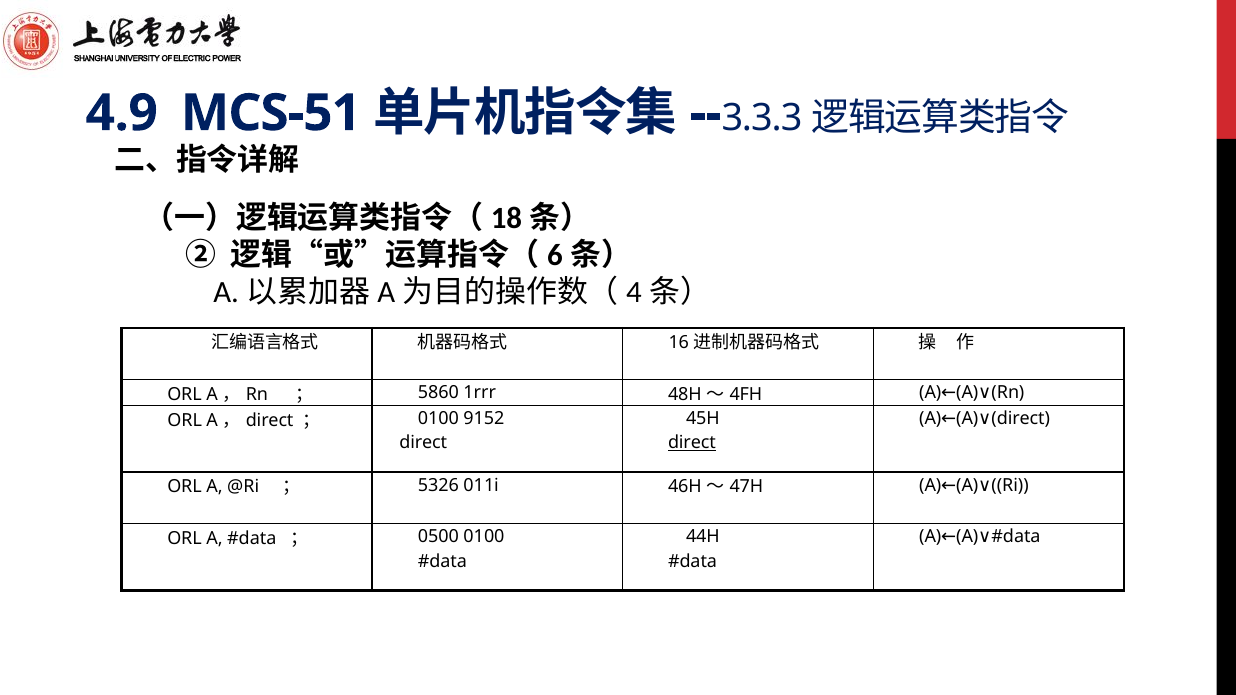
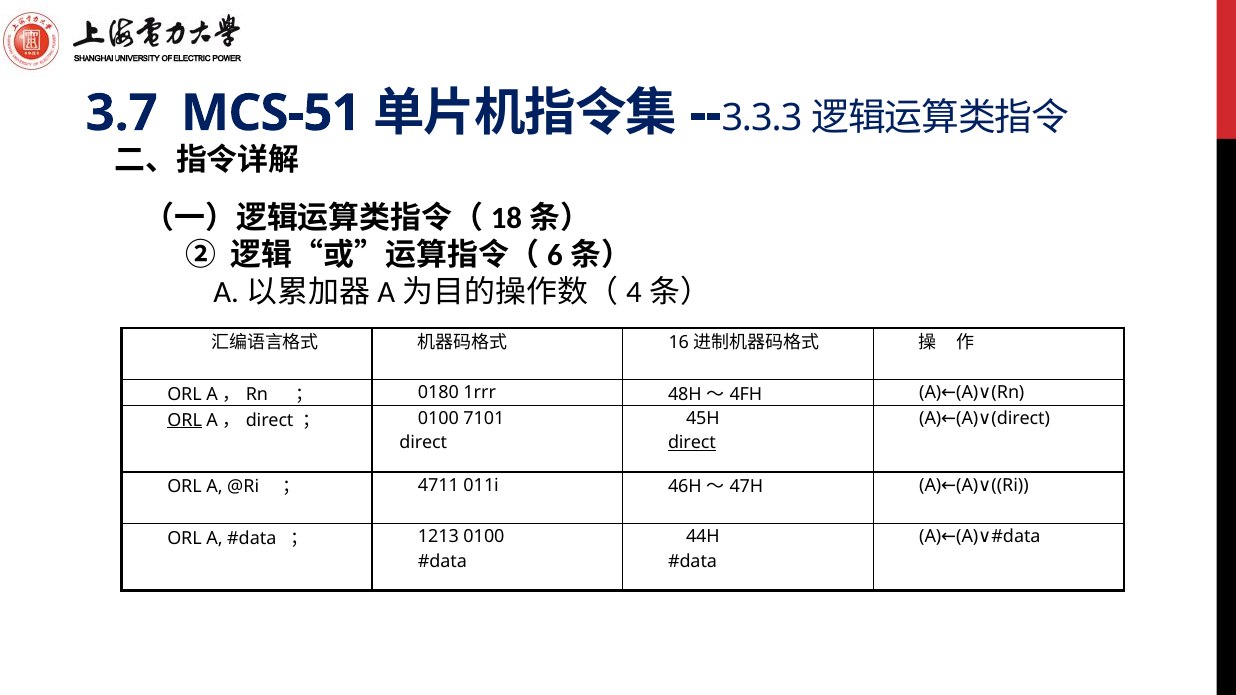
4.9: 4.9 -> 3.7
5860: 5860 -> 0180
ORL at (185, 420) underline: none -> present
9152: 9152 -> 7101
5326: 5326 -> 4711
0500: 0500 -> 1213
